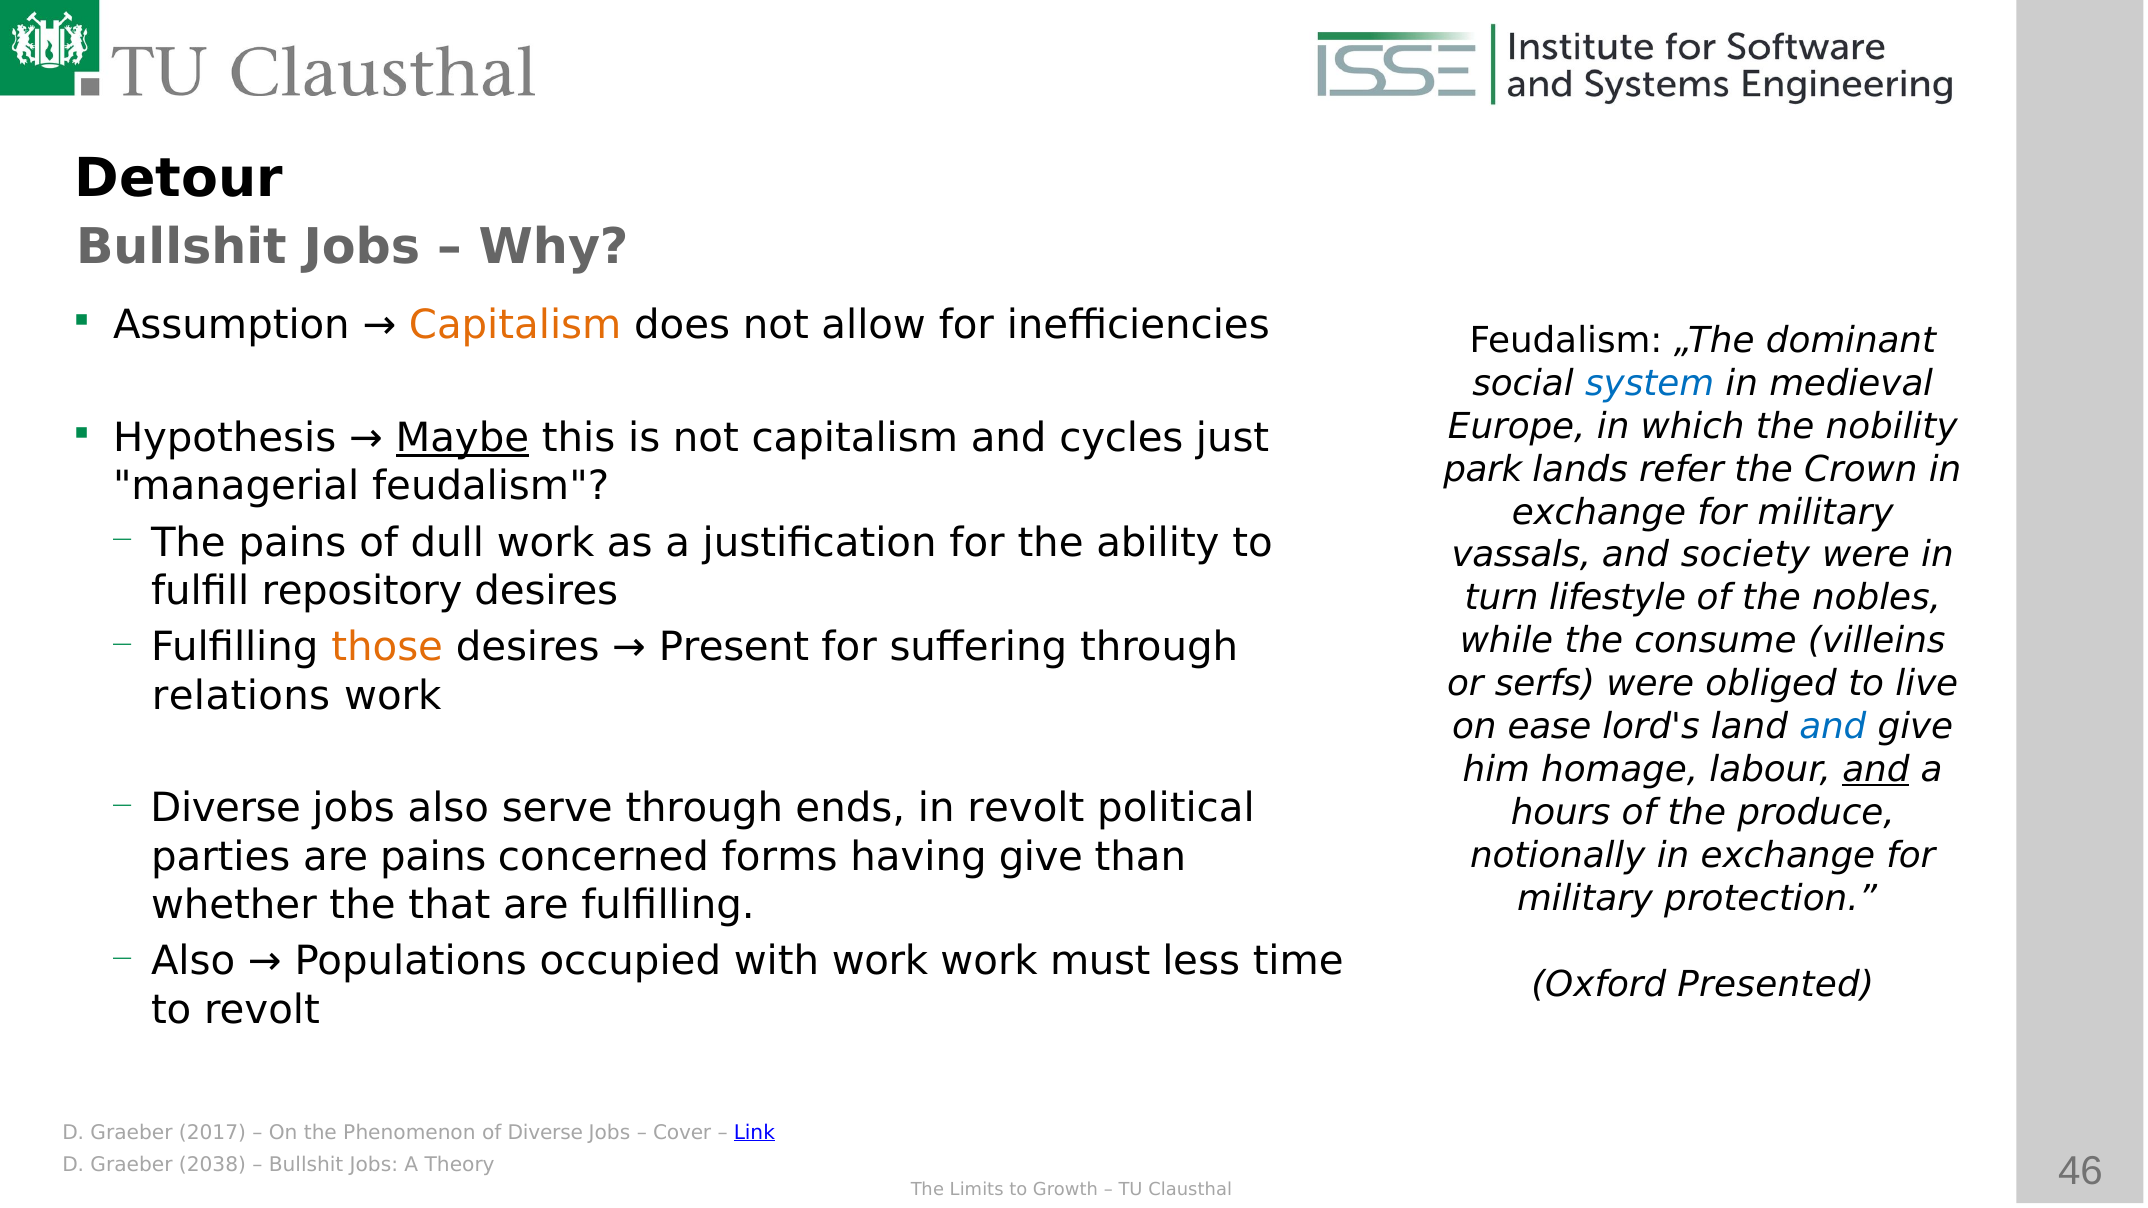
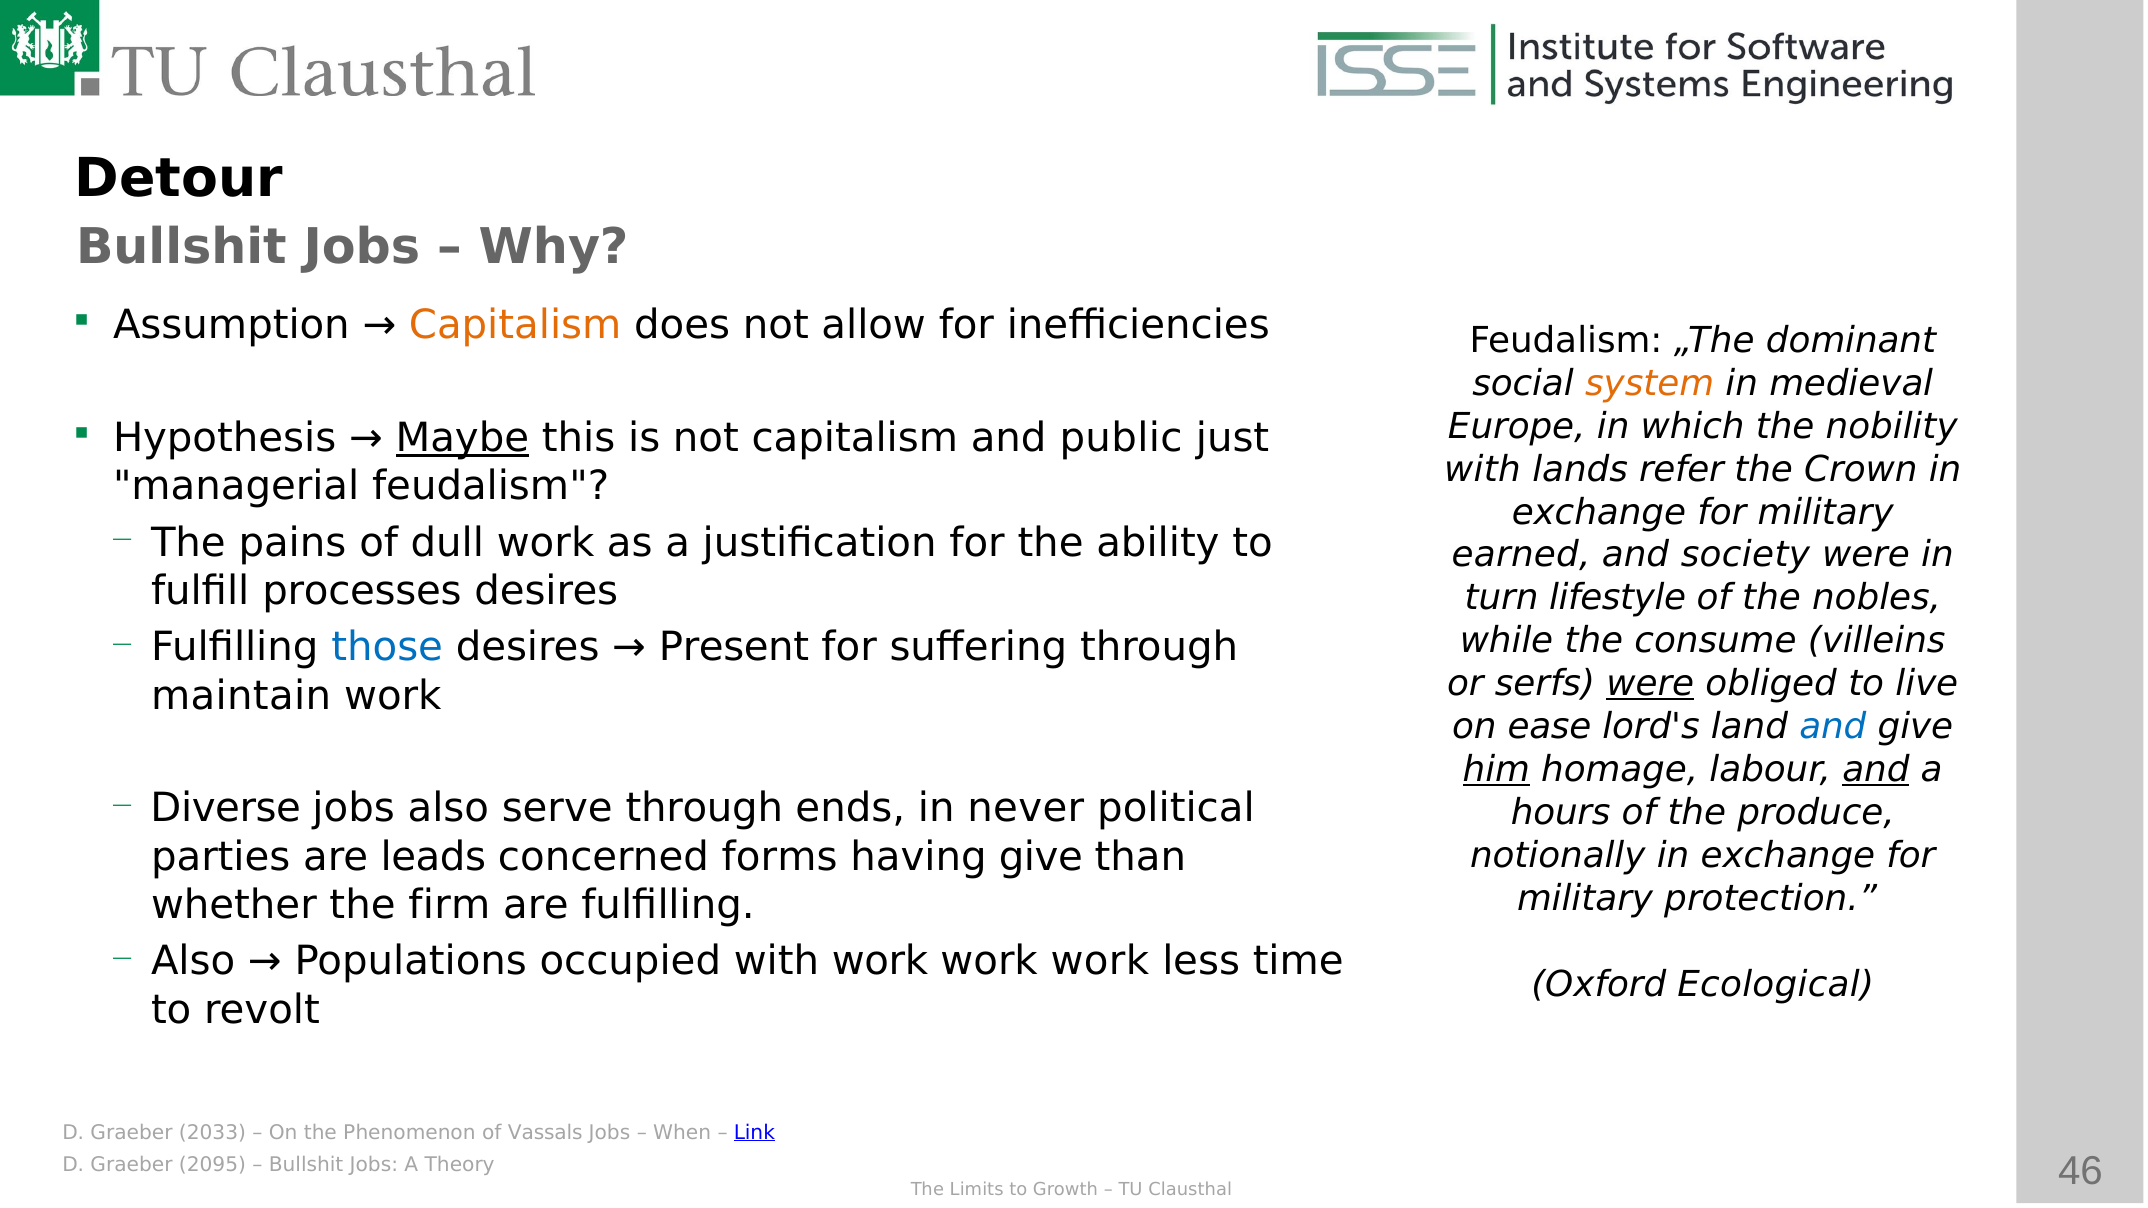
system colour: blue -> orange
cycles: cycles -> public
park at (1483, 469): park -> with
vassals: vassals -> earned
repository: repository -> processes
those colour: orange -> blue
were at (1650, 684) underline: none -> present
relations: relations -> maintain
him underline: none -> present
in revolt: revolt -> never
are pains: pains -> leads
that: that -> firm
must at (1100, 962): must -> work
Presented: Presented -> Ecological
2017: 2017 -> 2033
of Diverse: Diverse -> Vassals
Cover: Cover -> When
2038: 2038 -> 2095
